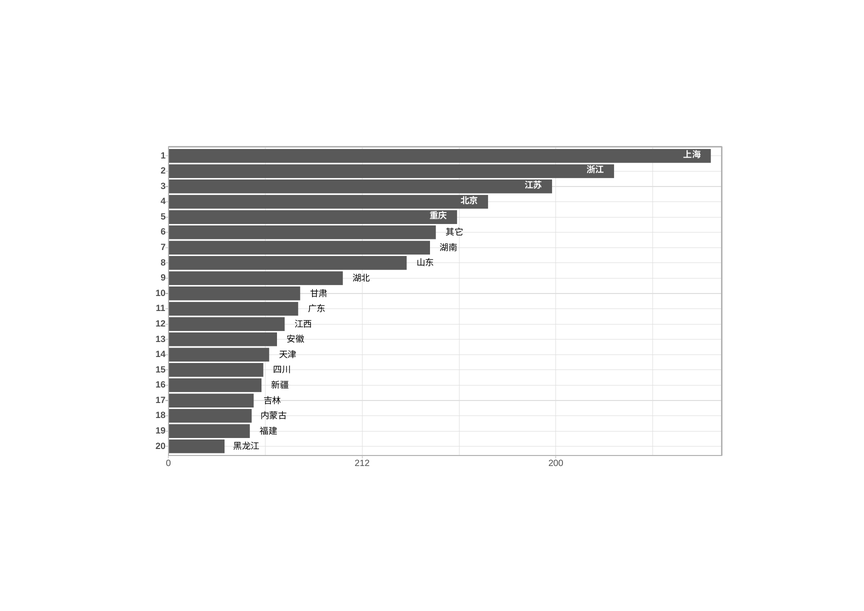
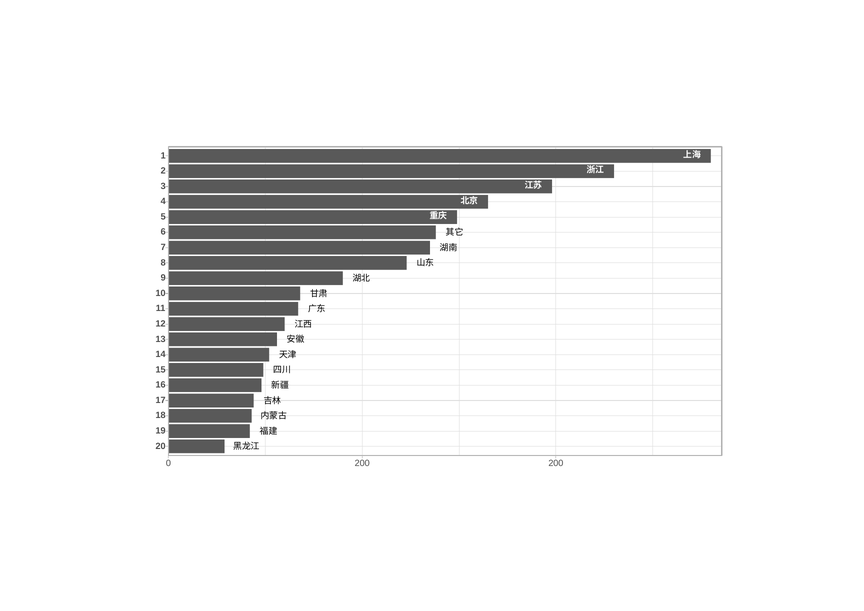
0 212: 212 -> 200
